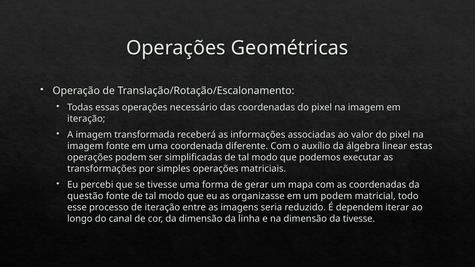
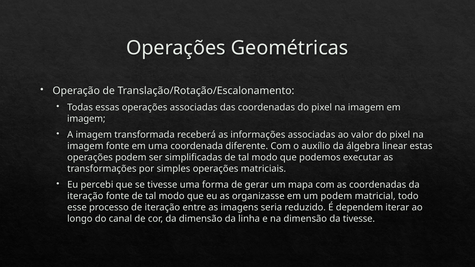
operações necessário: necessário -> associadas
iteração at (86, 119): iteração -> imagem
questão at (85, 196): questão -> iteração
